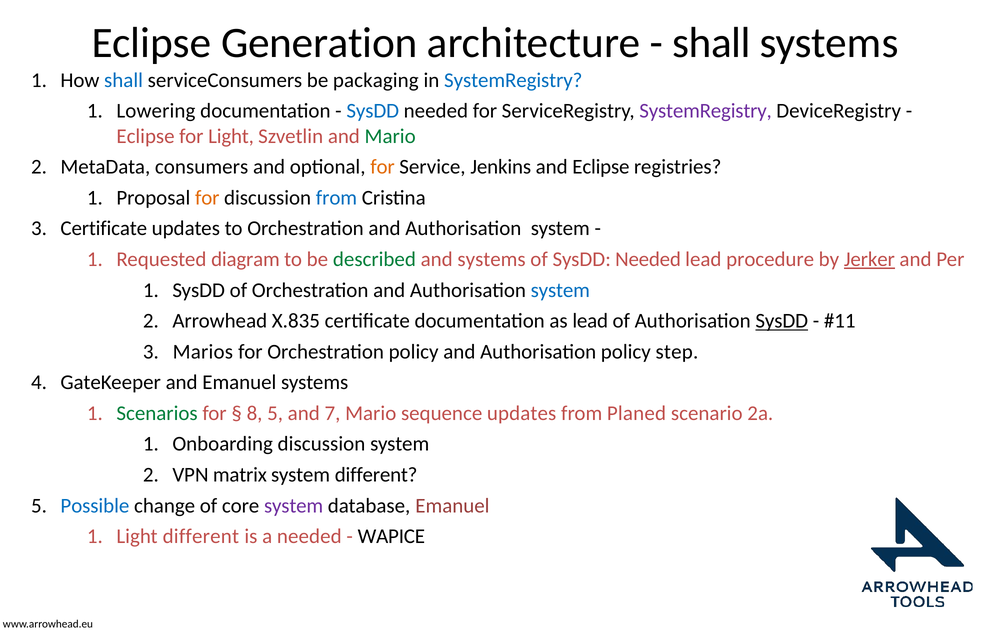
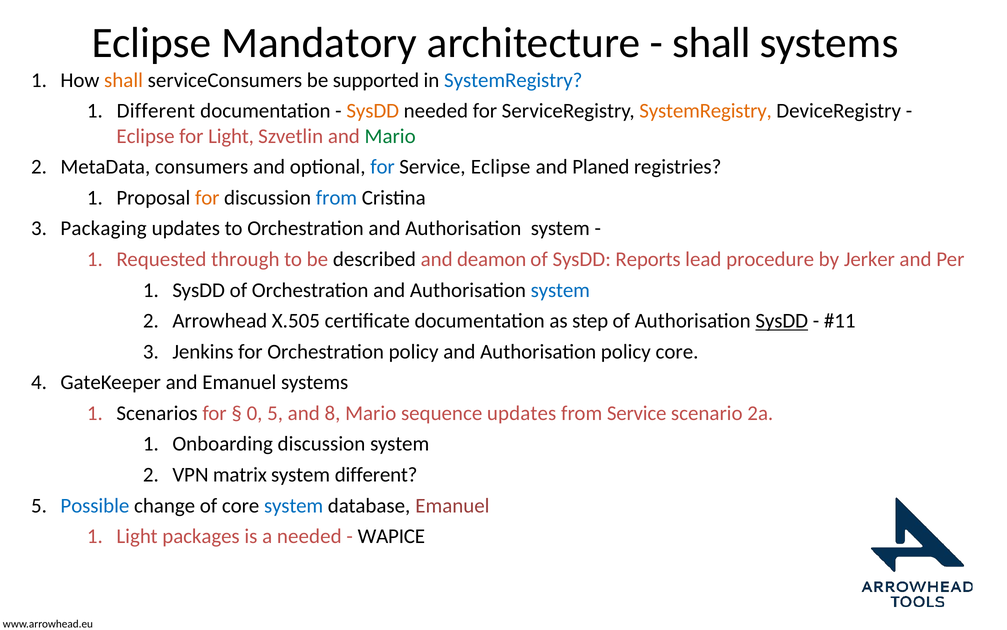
Generation: Generation -> Mandatory
shall at (124, 80) colour: blue -> orange
packaging: packaging -> supported
Lowering at (156, 111): Lowering -> Different
SysDD at (373, 111) colour: blue -> orange
SystemRegistry at (706, 111) colour: purple -> orange
for at (383, 167) colour: orange -> blue
Service Jenkins: Jenkins -> Eclipse
and Eclipse: Eclipse -> Planed
Certificate at (104, 228): Certificate -> Packaging
diagram: diagram -> through
described colour: green -> black
and systems: systems -> deamon
of SysDD Needed: Needed -> Reports
Jerker underline: present -> none
X.835: X.835 -> X.505
as lead: lead -> step
Marios: Marios -> Jenkins
policy step: step -> core
Scenarios colour: green -> black
8: 8 -> 0
7: 7 -> 8
from Planed: Planed -> Service
system at (294, 505) colour: purple -> blue
Light different: different -> packages
